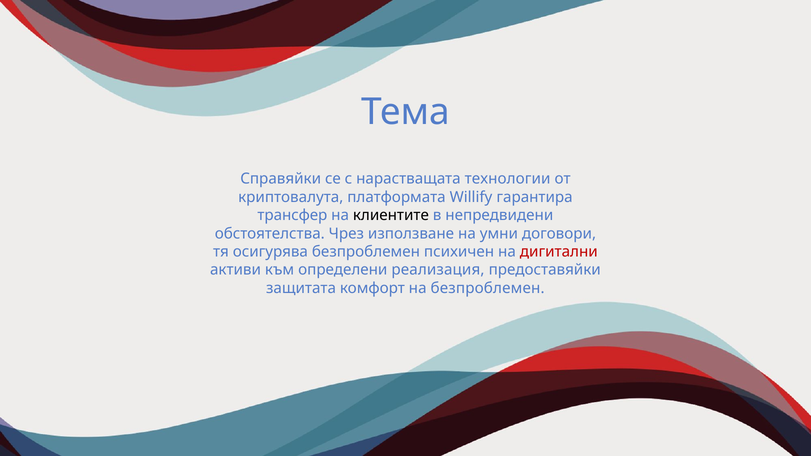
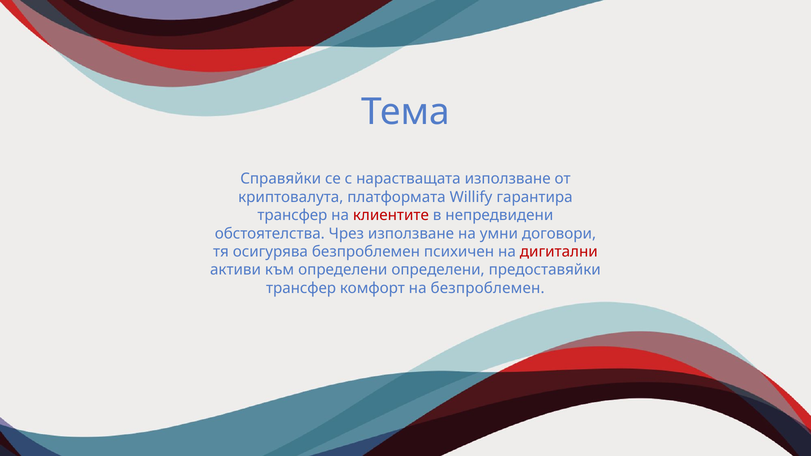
нарастващата технологии: технологии -> използване
клиентите colour: black -> red
определени реализация: реализация -> определени
защитата at (301, 288): защитата -> трансфер
